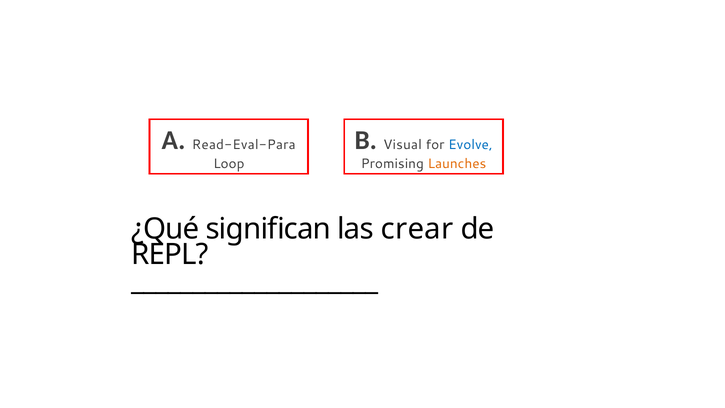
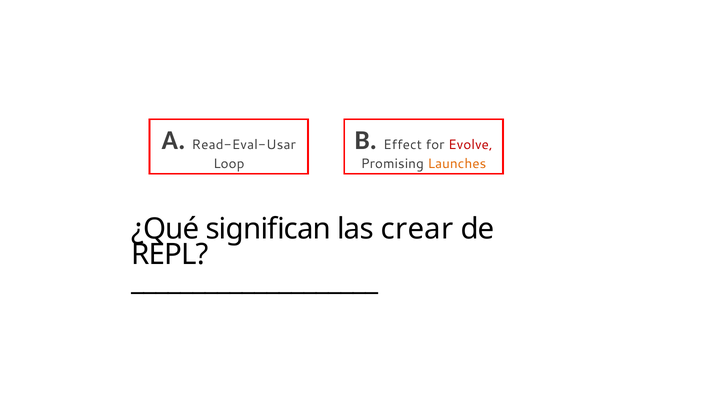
Read-Eval-Para: Read-Eval-Para -> Read-Eval-Usar
Visual: Visual -> Effect
Evolve colour: blue -> red
